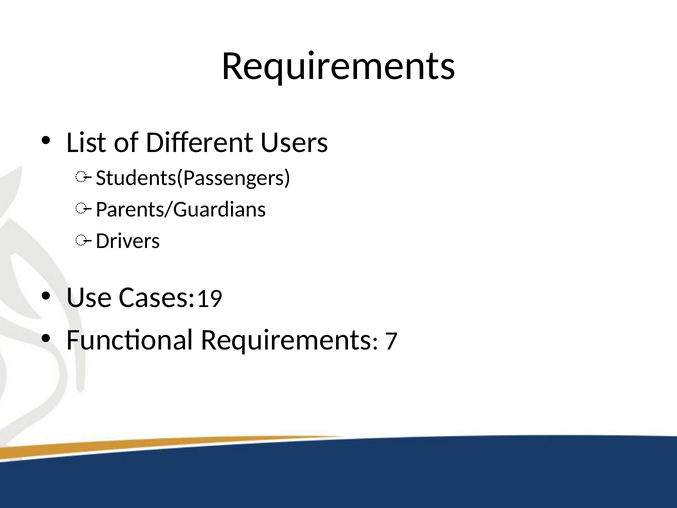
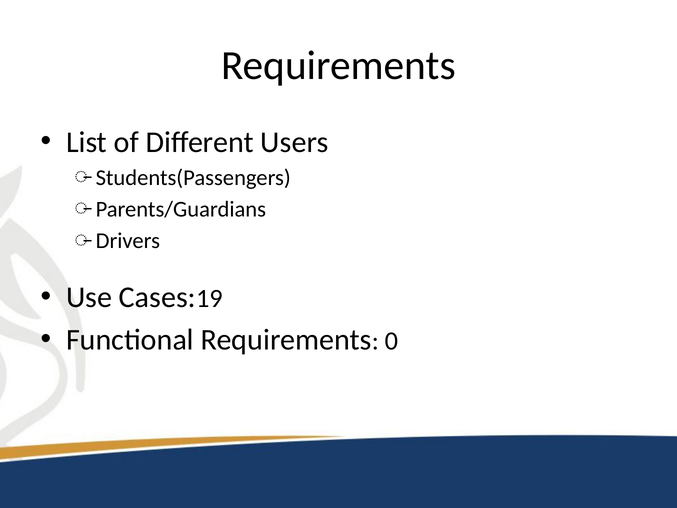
7: 7 -> 0
